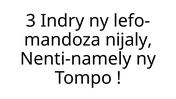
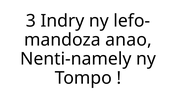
nijaly: nijaly -> anao
